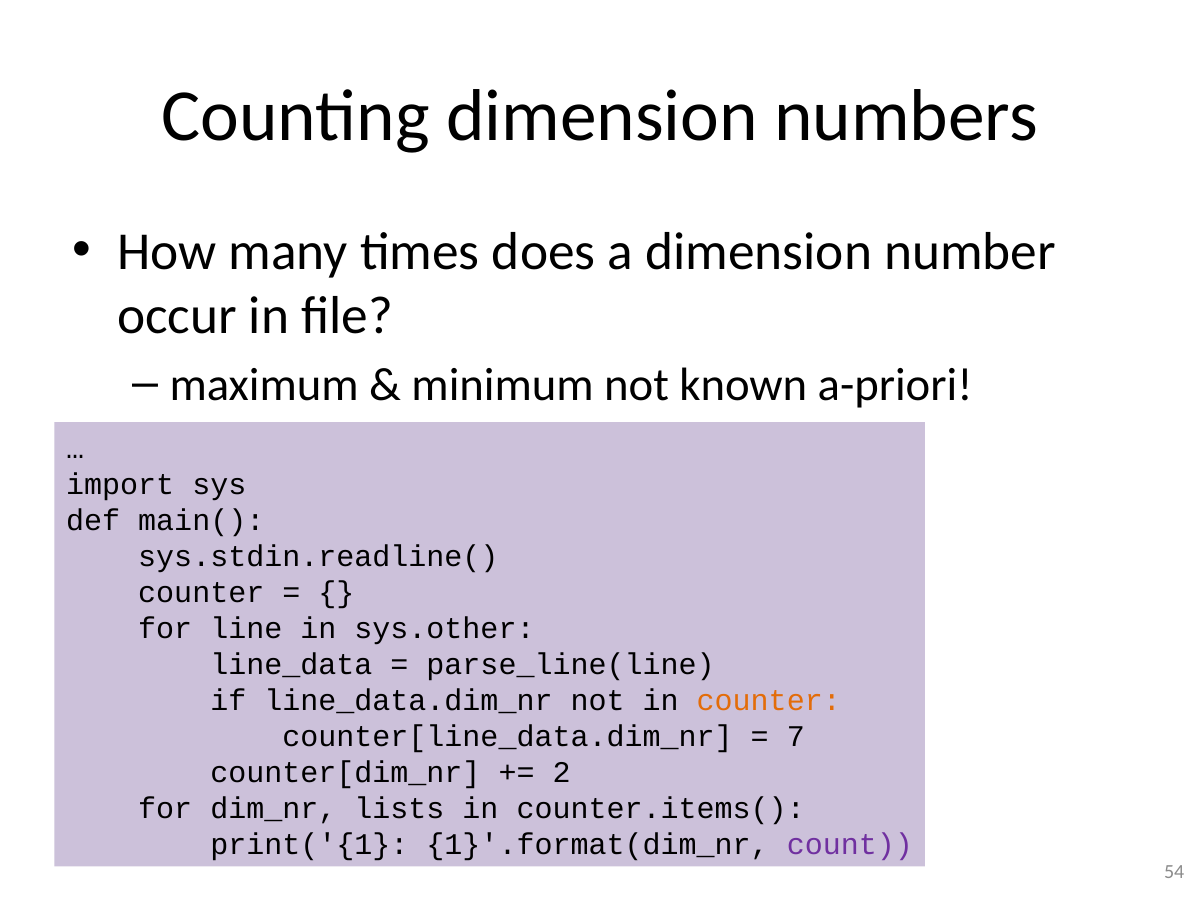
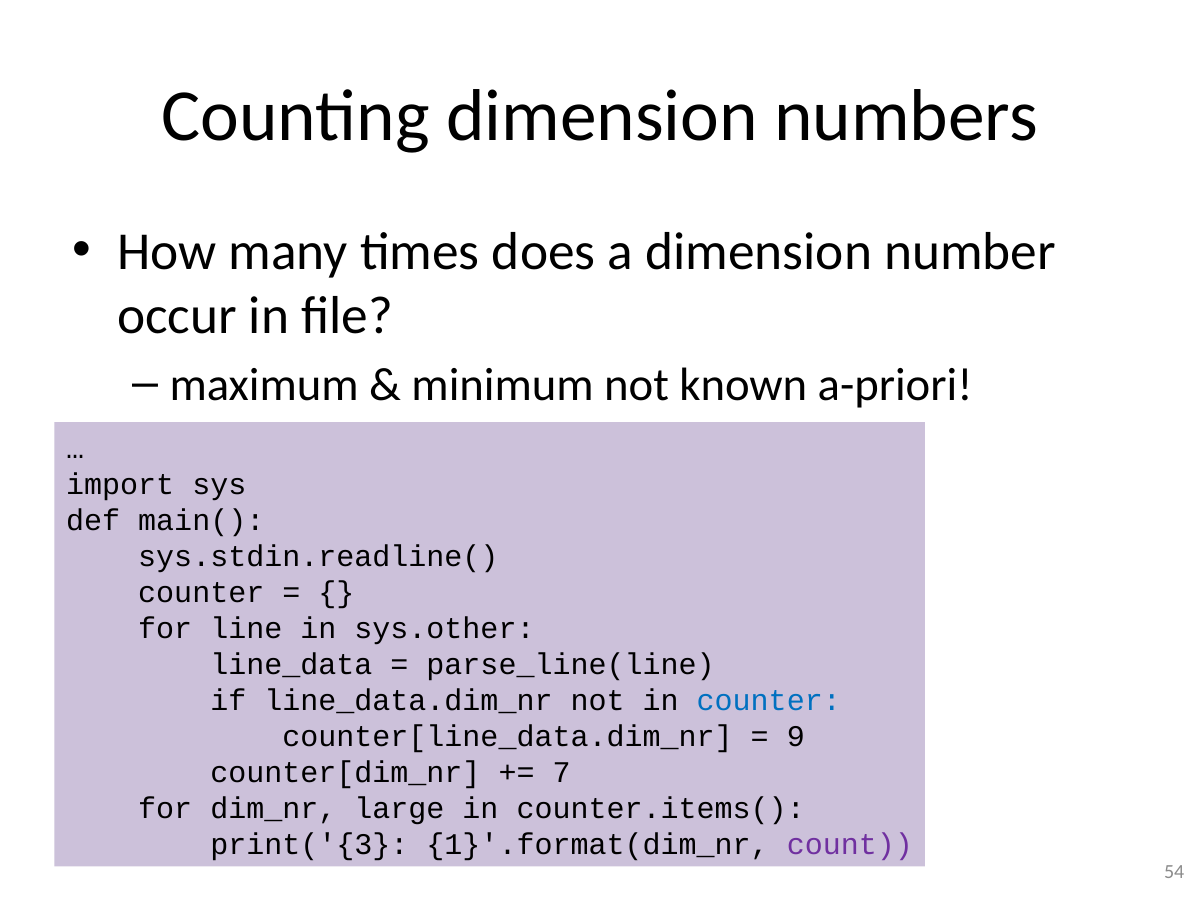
counter at (769, 700) colour: orange -> blue
7: 7 -> 9
2: 2 -> 7
lists: lists -> large
print('{1: print('{1 -> print('{3
